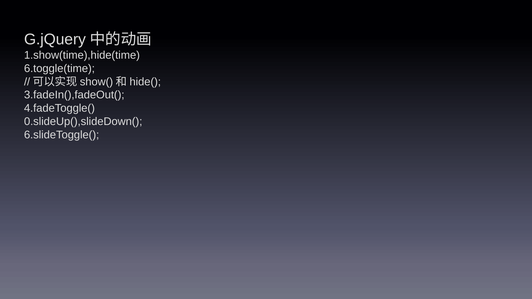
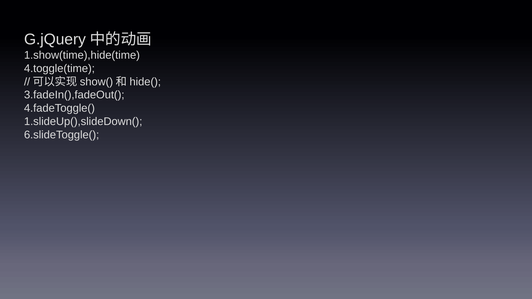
6.toggle(time: 6.toggle(time -> 4.toggle(time
0.slideUp(),slideDown(: 0.slideUp(),slideDown( -> 1.slideUp(),slideDown(
